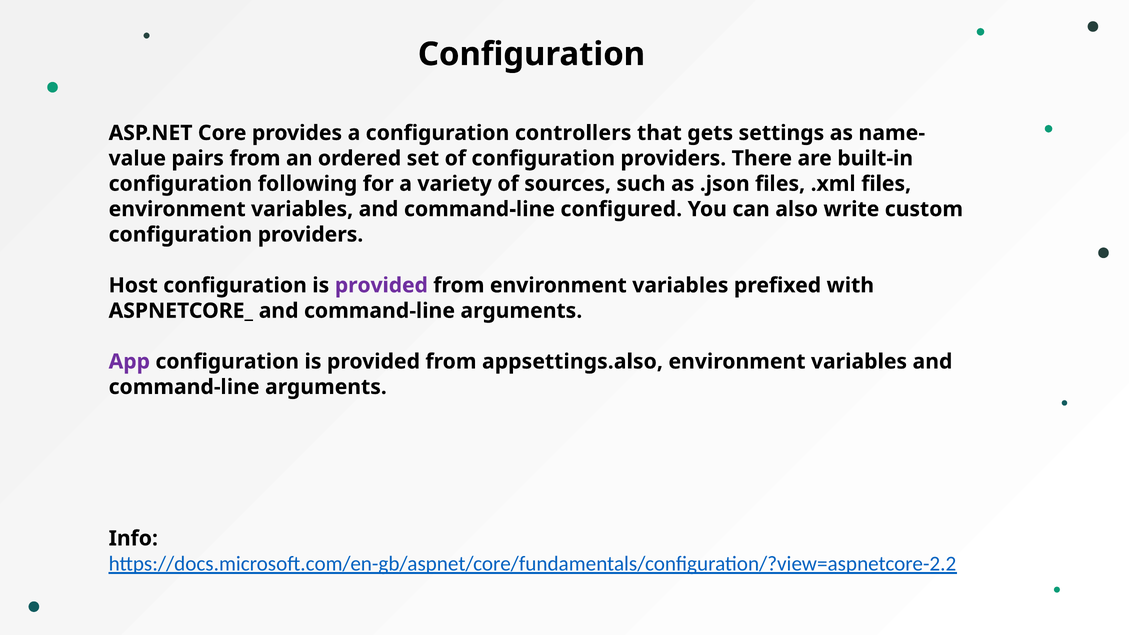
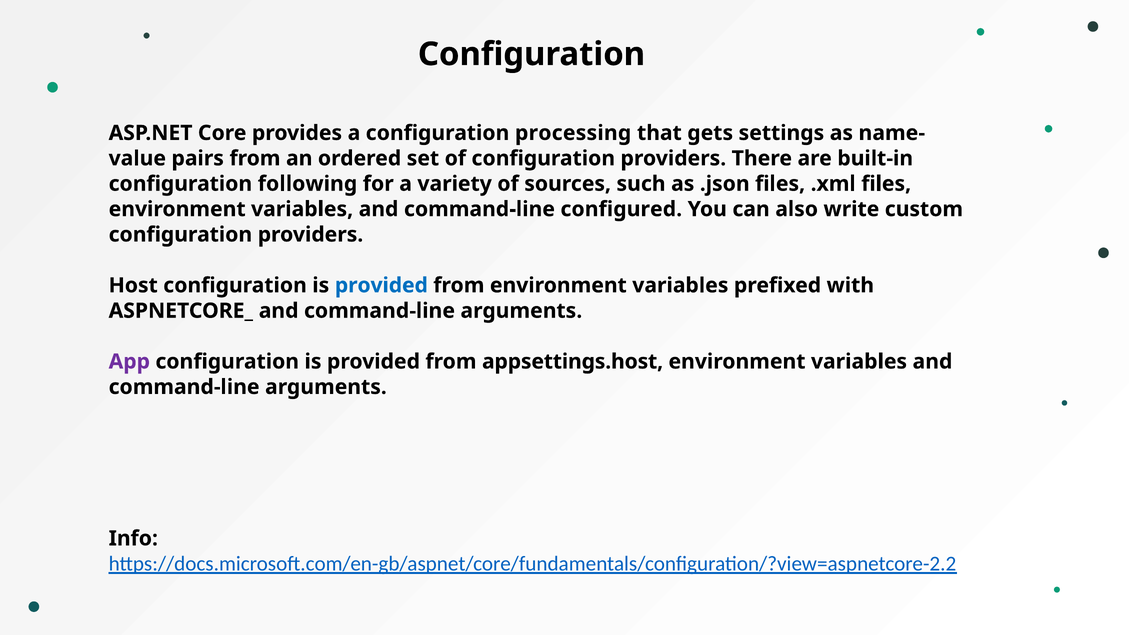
controllers: controllers -> processing
provided at (381, 285) colour: purple -> blue
appsettings.also: appsettings.also -> appsettings.host
